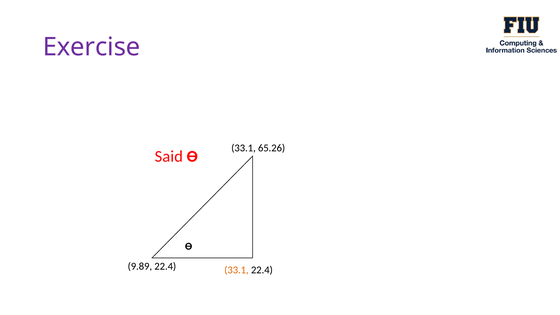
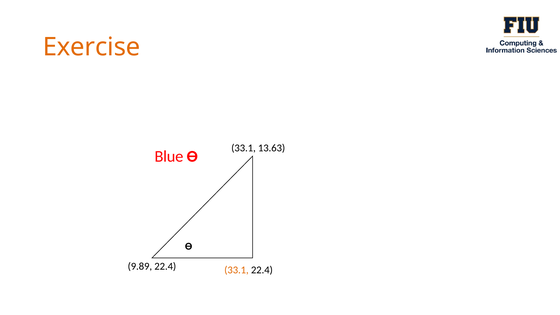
Exercise colour: purple -> orange
65.26: 65.26 -> 13.63
Said: Said -> Blue
